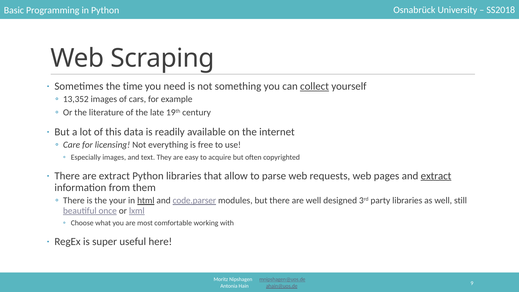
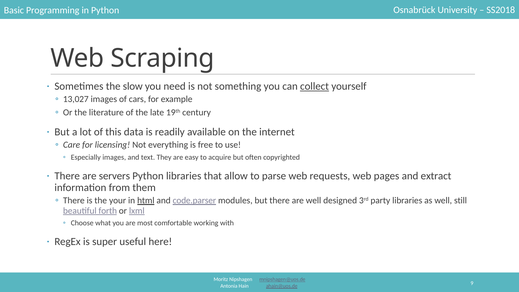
time: time -> slow
13,352: 13,352 -> 13,027
are extract: extract -> servers
extract at (436, 176) underline: present -> none
once: once -> forth
